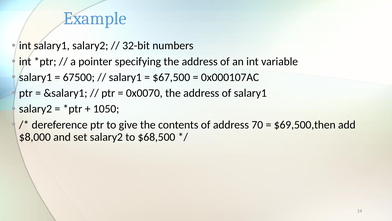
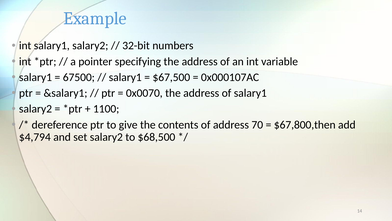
1050: 1050 -> 1100
$69,500,then: $69,500,then -> $67,800,then
$8,000: $8,000 -> $4,794
